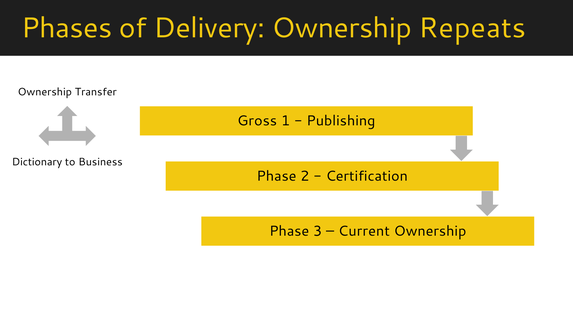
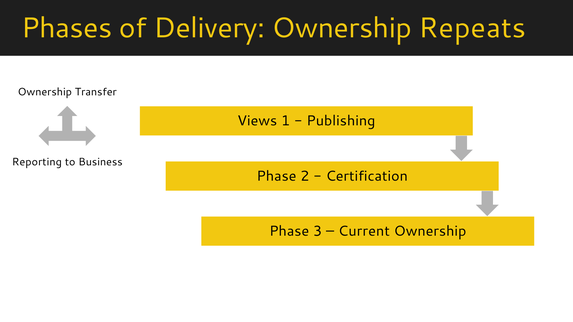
Gross: Gross -> Views
Dictionary: Dictionary -> Reporting
